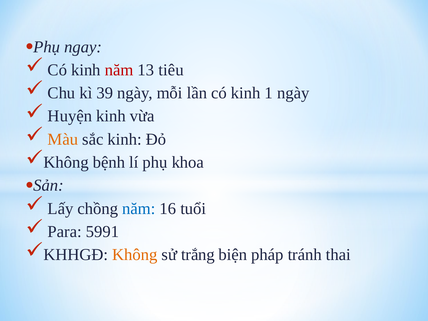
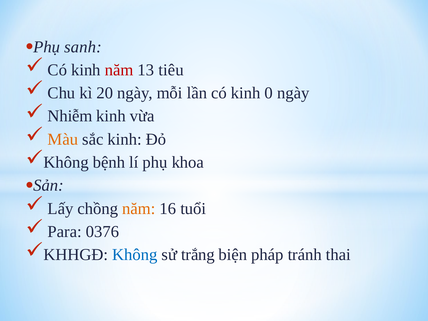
ngay: ngay -> sanh
39: 39 -> 20
1: 1 -> 0
Huyện: Huyện -> Nhiễm
năm at (139, 209) colour: blue -> orange
5991: 5991 -> 0376
Không at (135, 255) colour: orange -> blue
